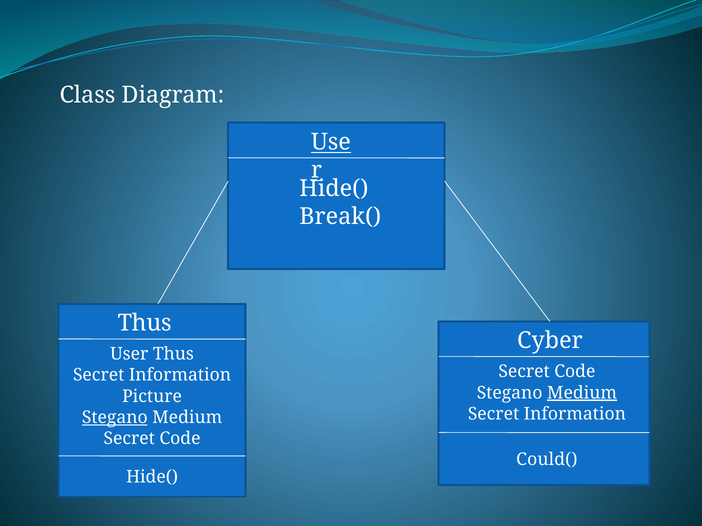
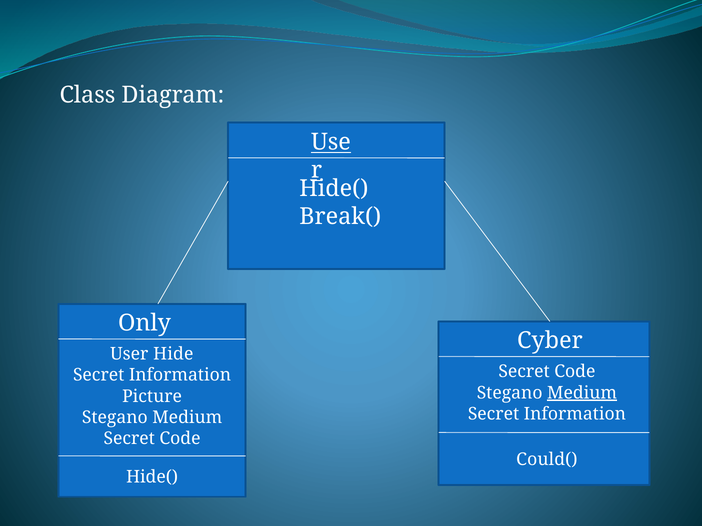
Thus at (145, 323): Thus -> Only
User Thus: Thus -> Hide
Stegano at (115, 418) underline: present -> none
